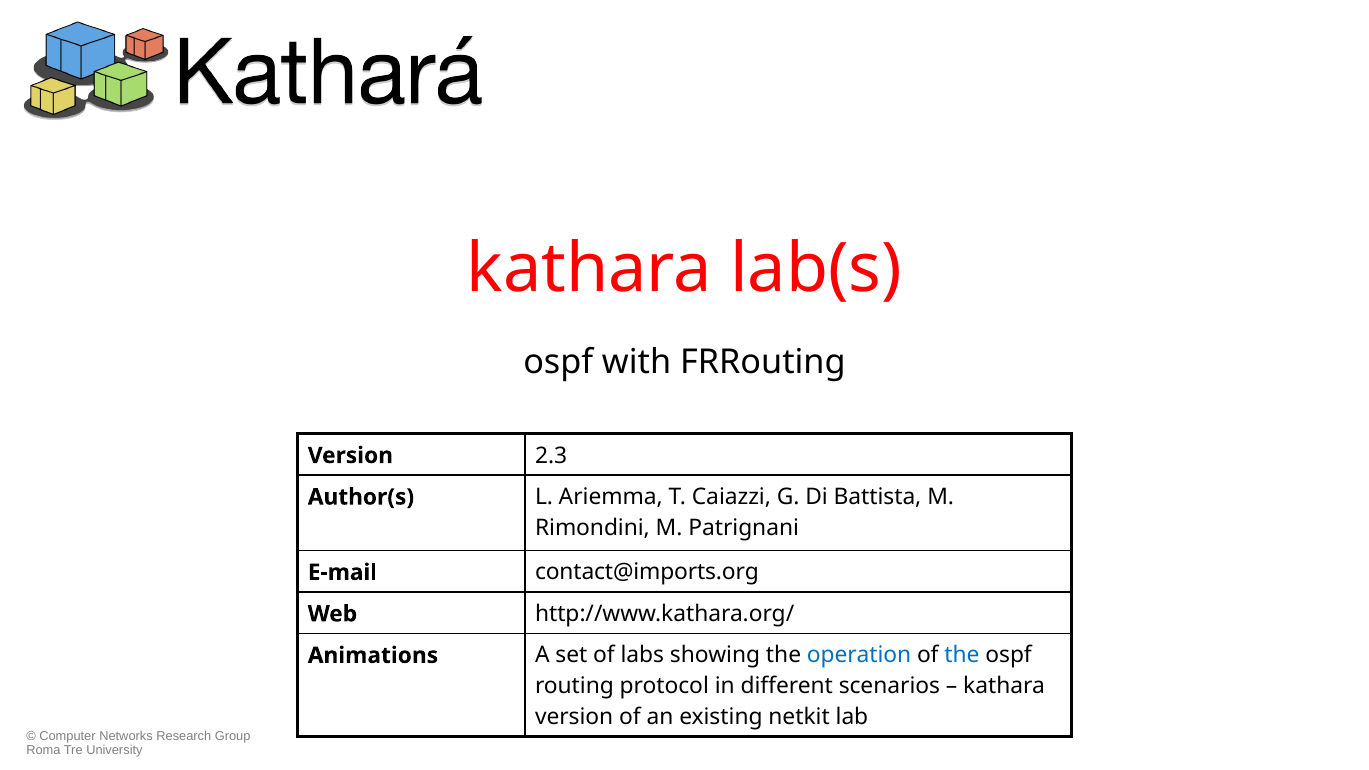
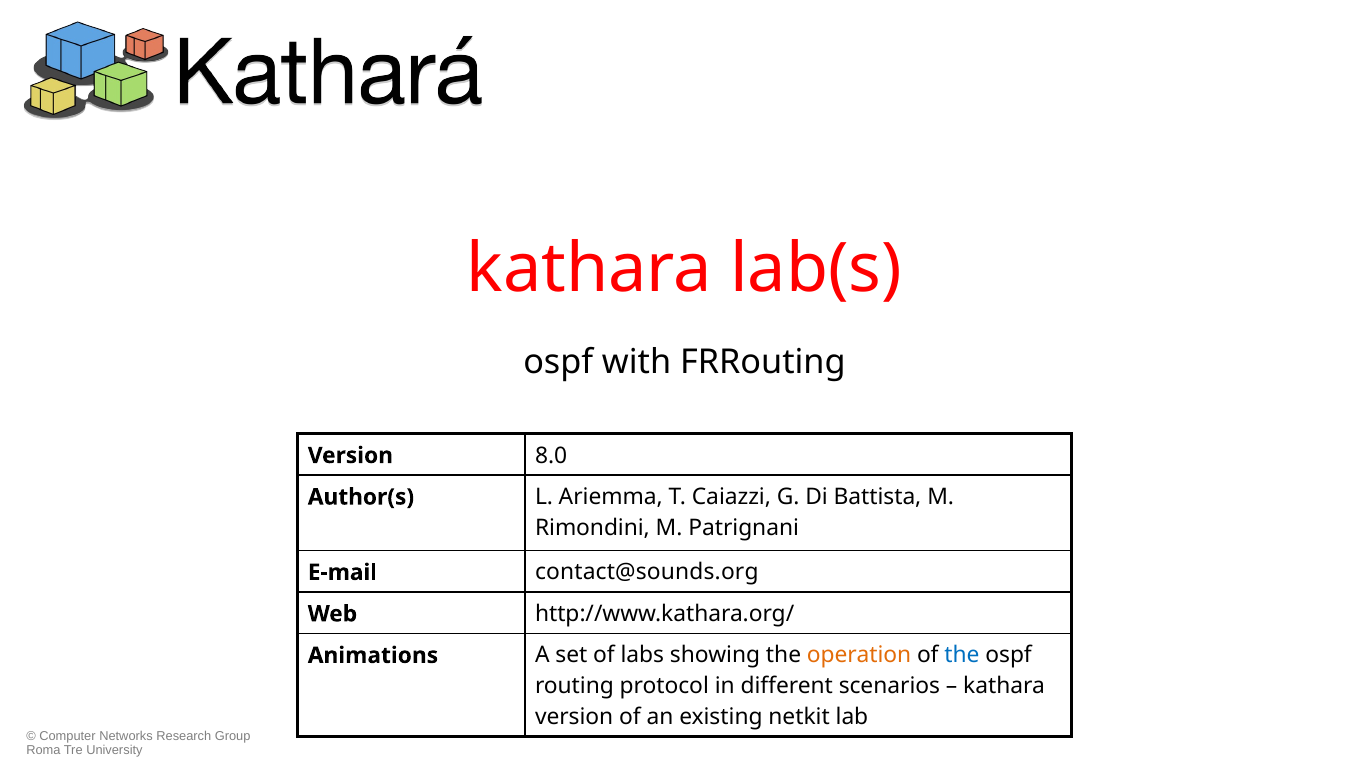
2.3: 2.3 -> 8.0
contact@imports.org: contact@imports.org -> contact@sounds.org
operation colour: blue -> orange
